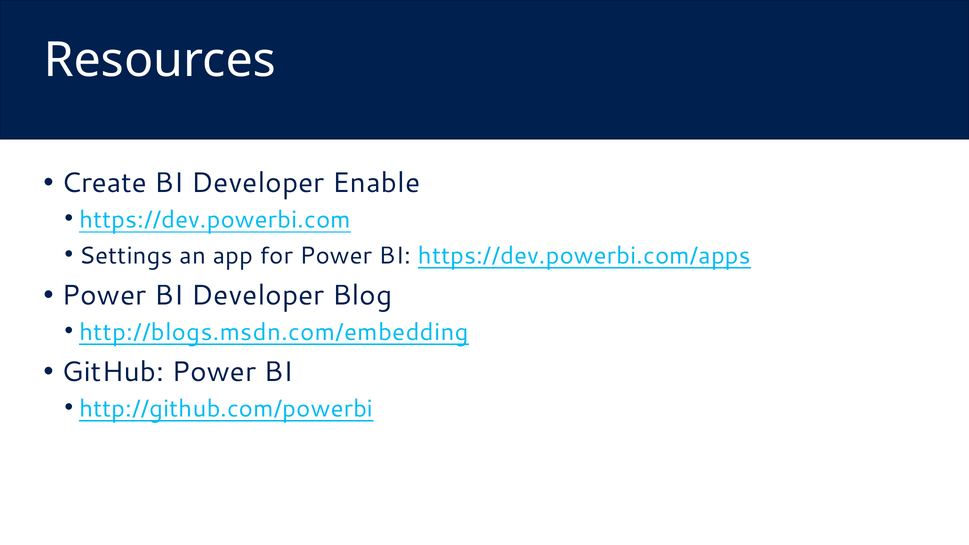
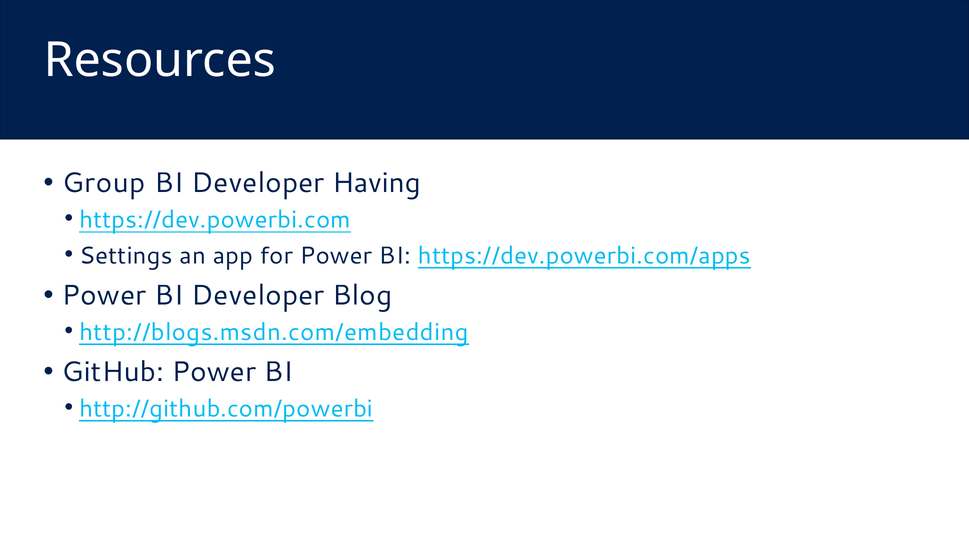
Create: Create -> Group
Enable: Enable -> Having
